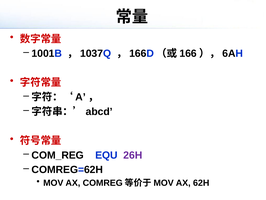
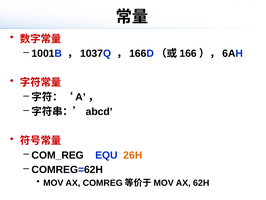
26H colour: purple -> orange
